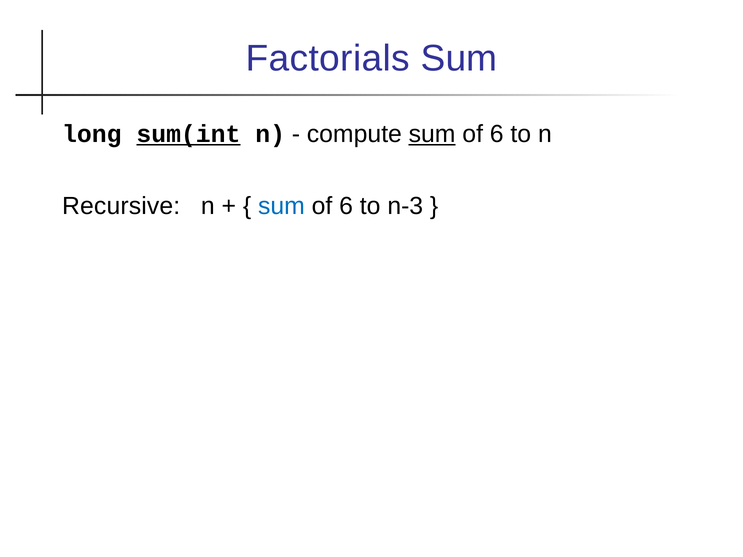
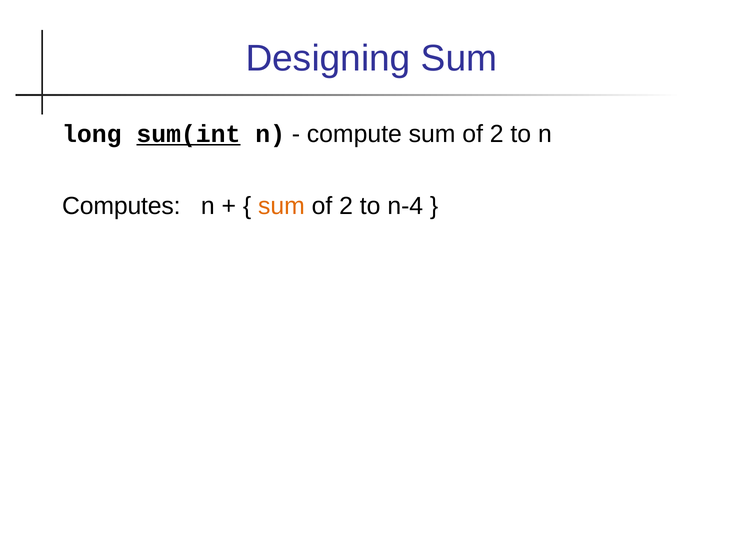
Factorials: Factorials -> Designing
sum at (432, 134) underline: present -> none
6 at (497, 134): 6 -> 2
Recursive: Recursive -> Computes
sum at (281, 206) colour: blue -> orange
6 at (346, 206): 6 -> 2
n-3: n-3 -> n-4
